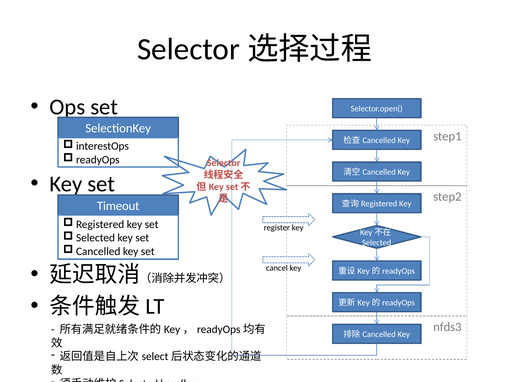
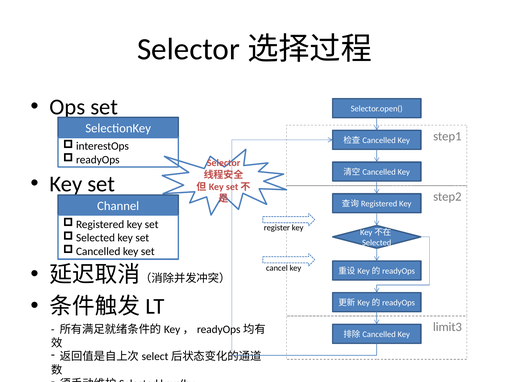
Timeout: Timeout -> Channel
nfds3: nfds3 -> limit3
